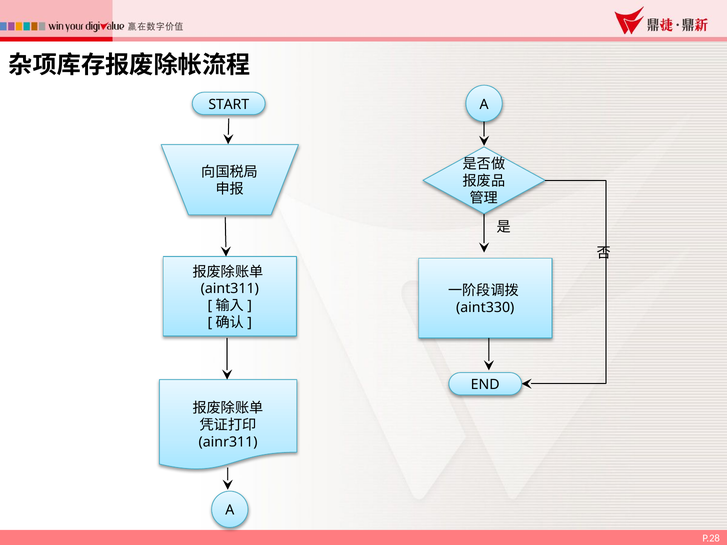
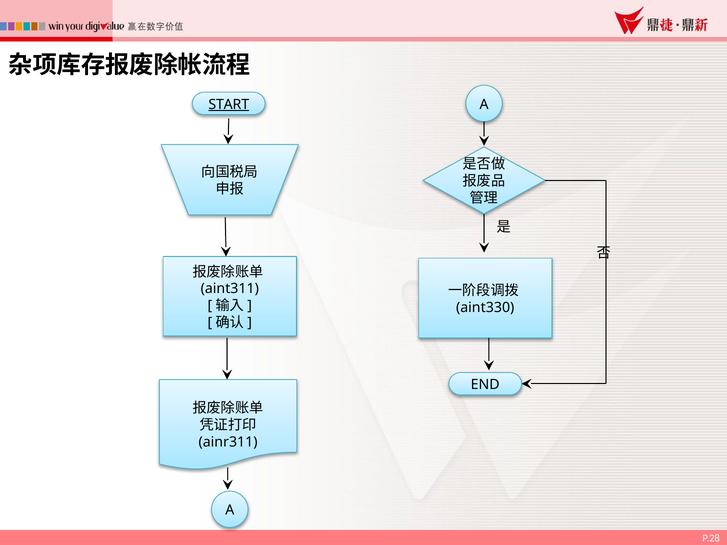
START underline: none -> present
